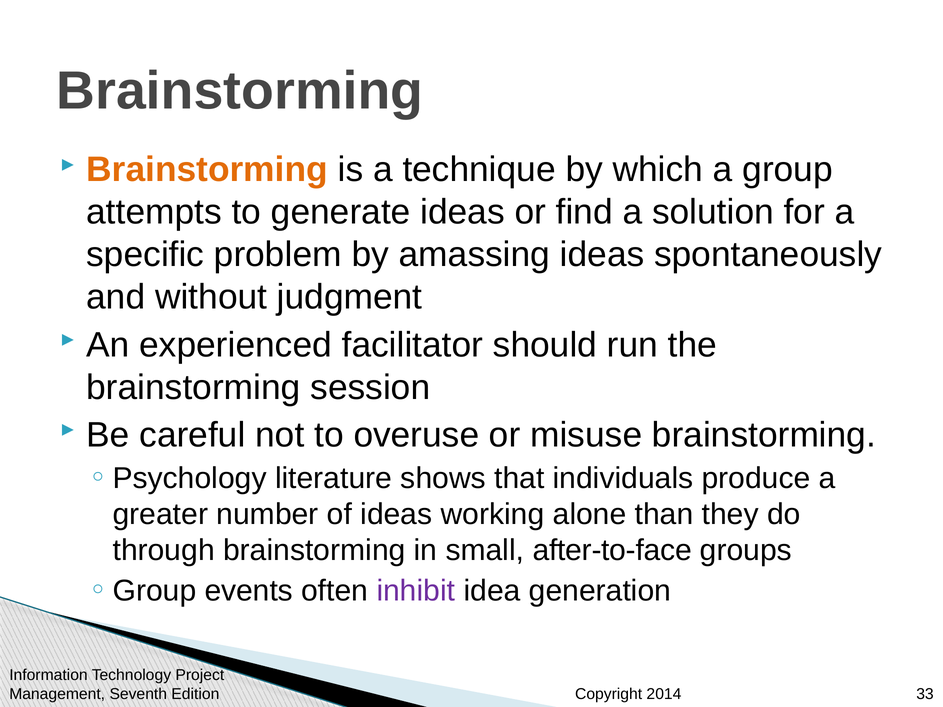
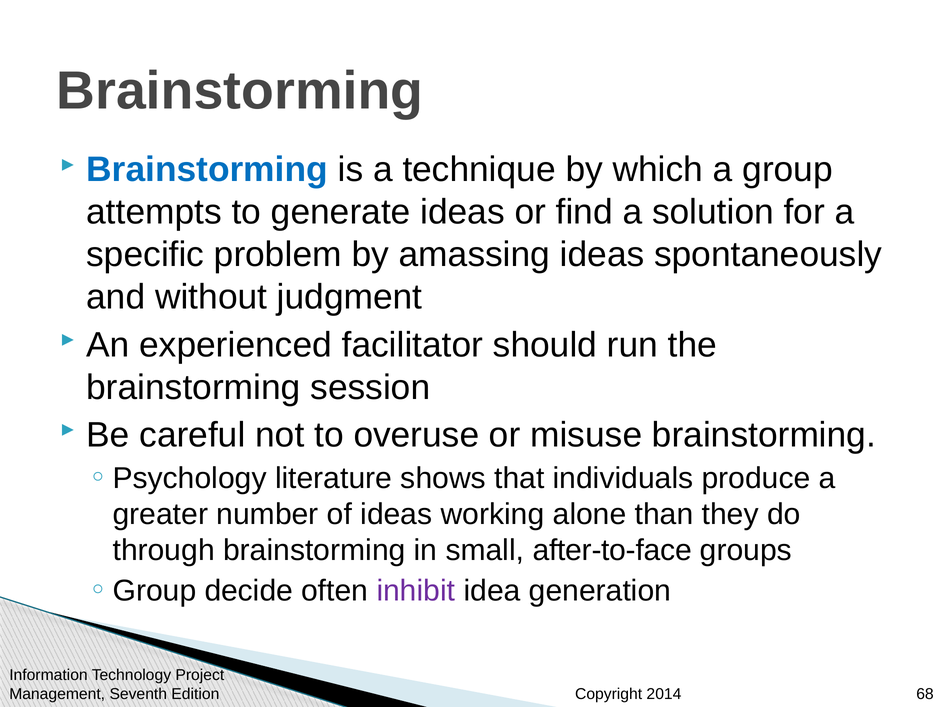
Brainstorming at (207, 170) colour: orange -> blue
events: events -> decide
33: 33 -> 68
